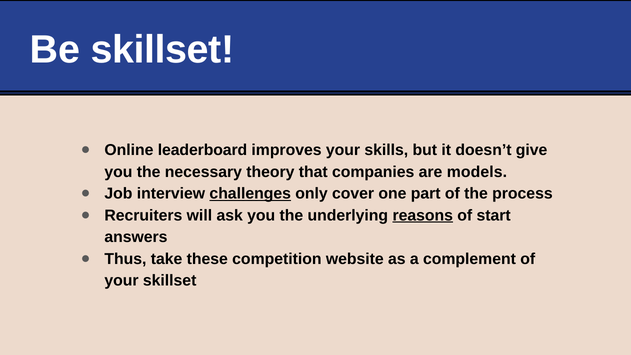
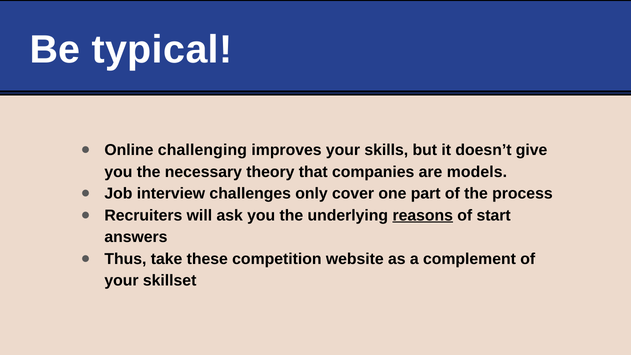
Be skillset: skillset -> typical
leaderboard: leaderboard -> challenging
challenges underline: present -> none
